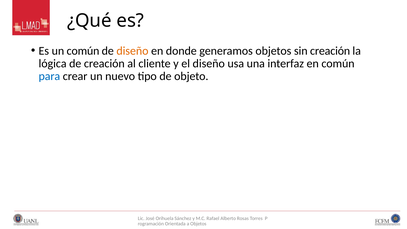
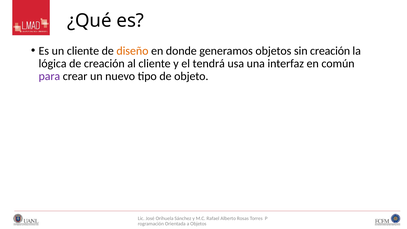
un común: común -> cliente
el diseño: diseño -> tendrá
para colour: blue -> purple
